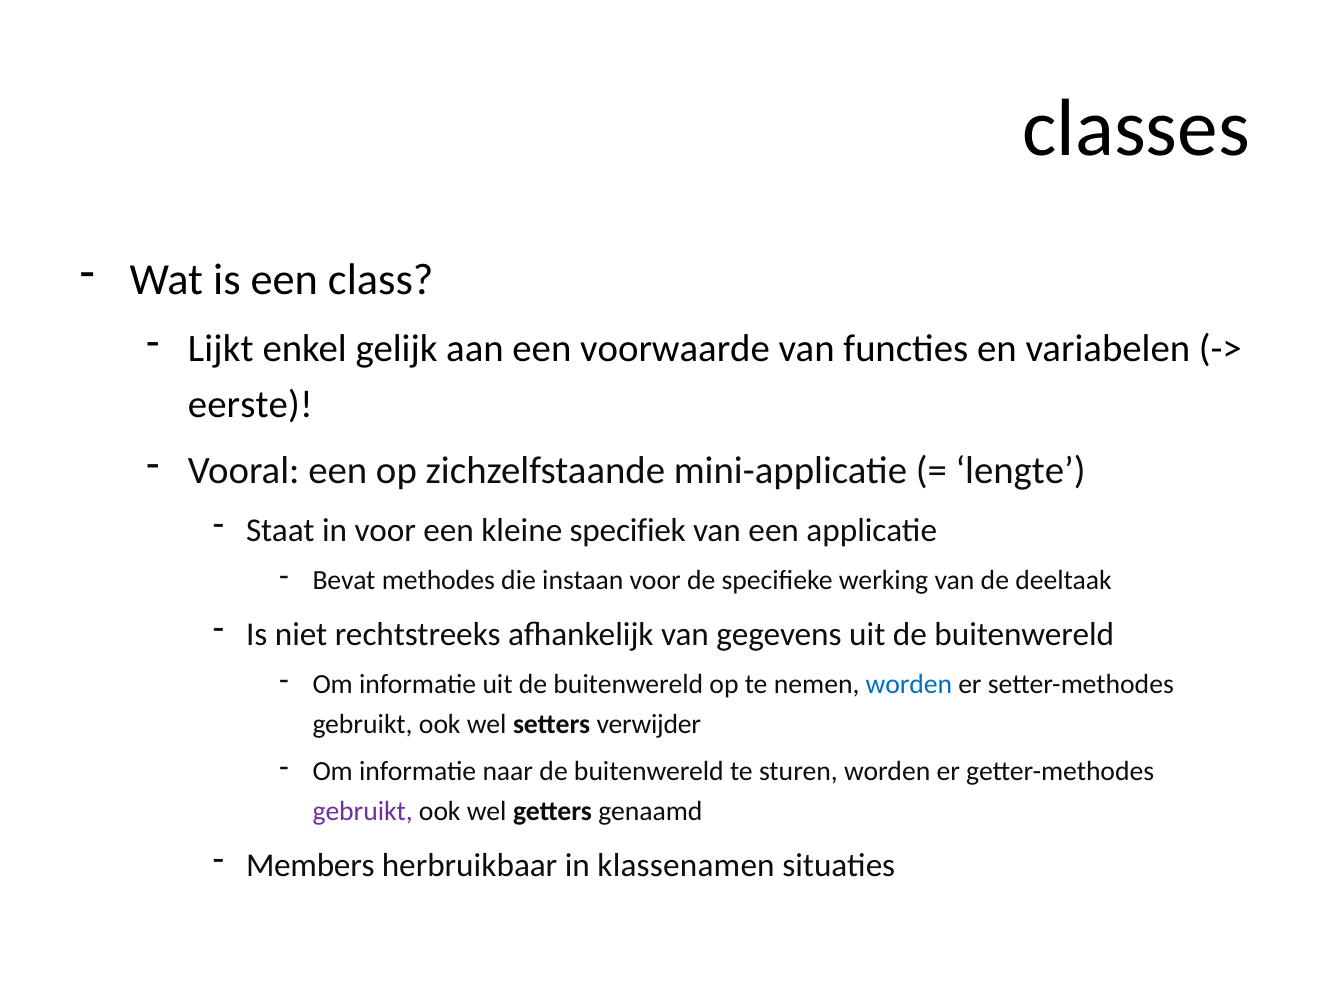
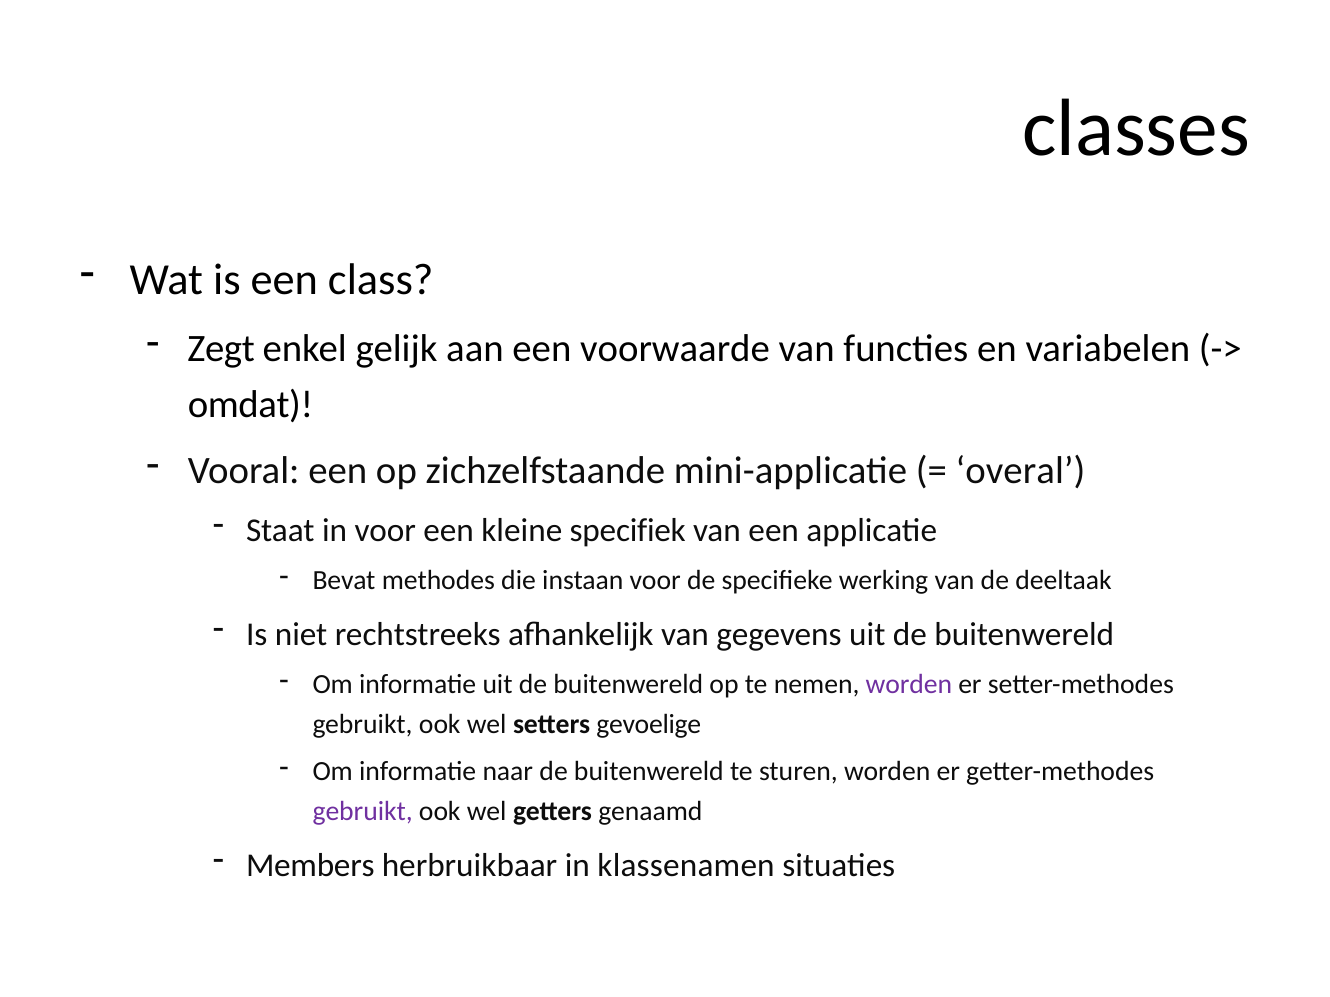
Lijkt: Lijkt -> Zegt
eerste: eerste -> omdat
lengte: lengte -> overal
worden at (909, 685) colour: blue -> purple
verwijder: verwijder -> gevoelige
